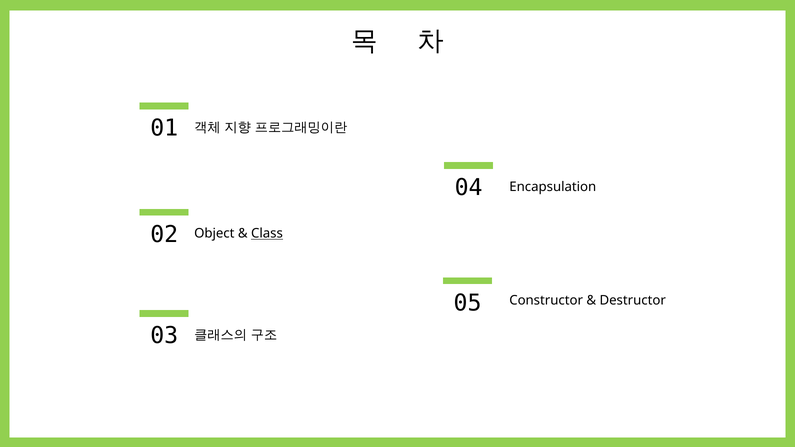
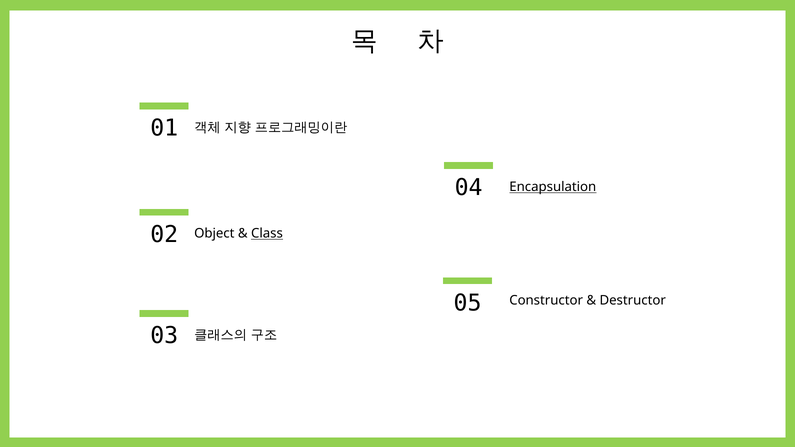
Encapsulation underline: none -> present
